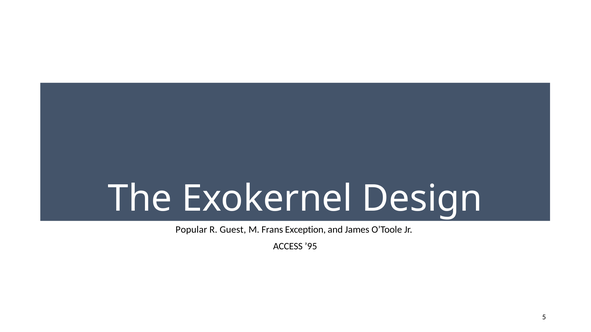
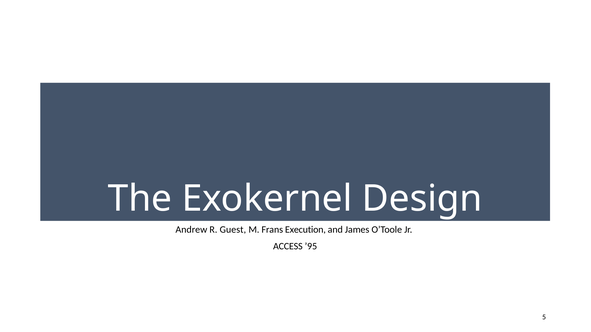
Popular: Popular -> Andrew
Exception: Exception -> Execution
